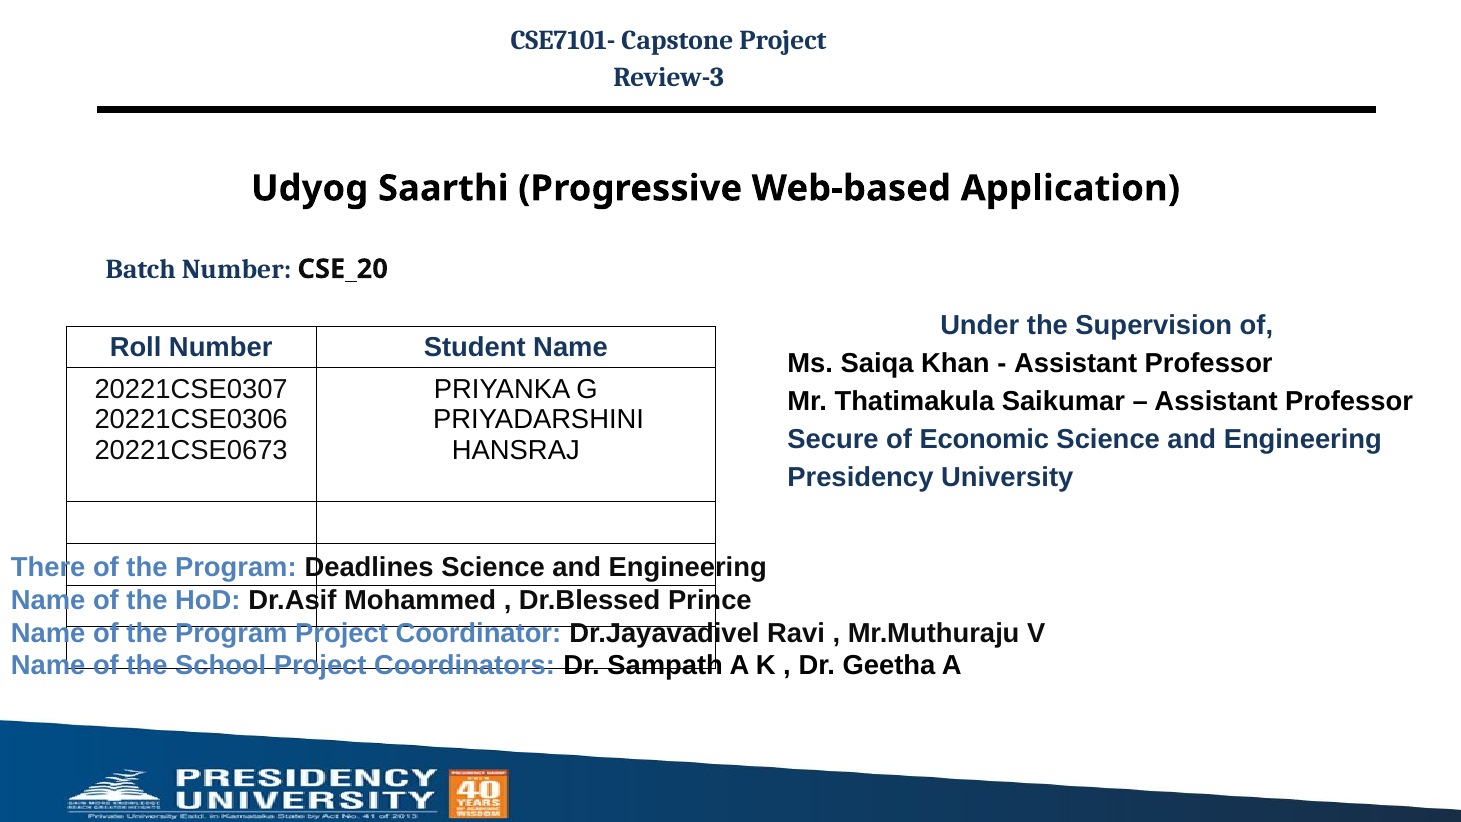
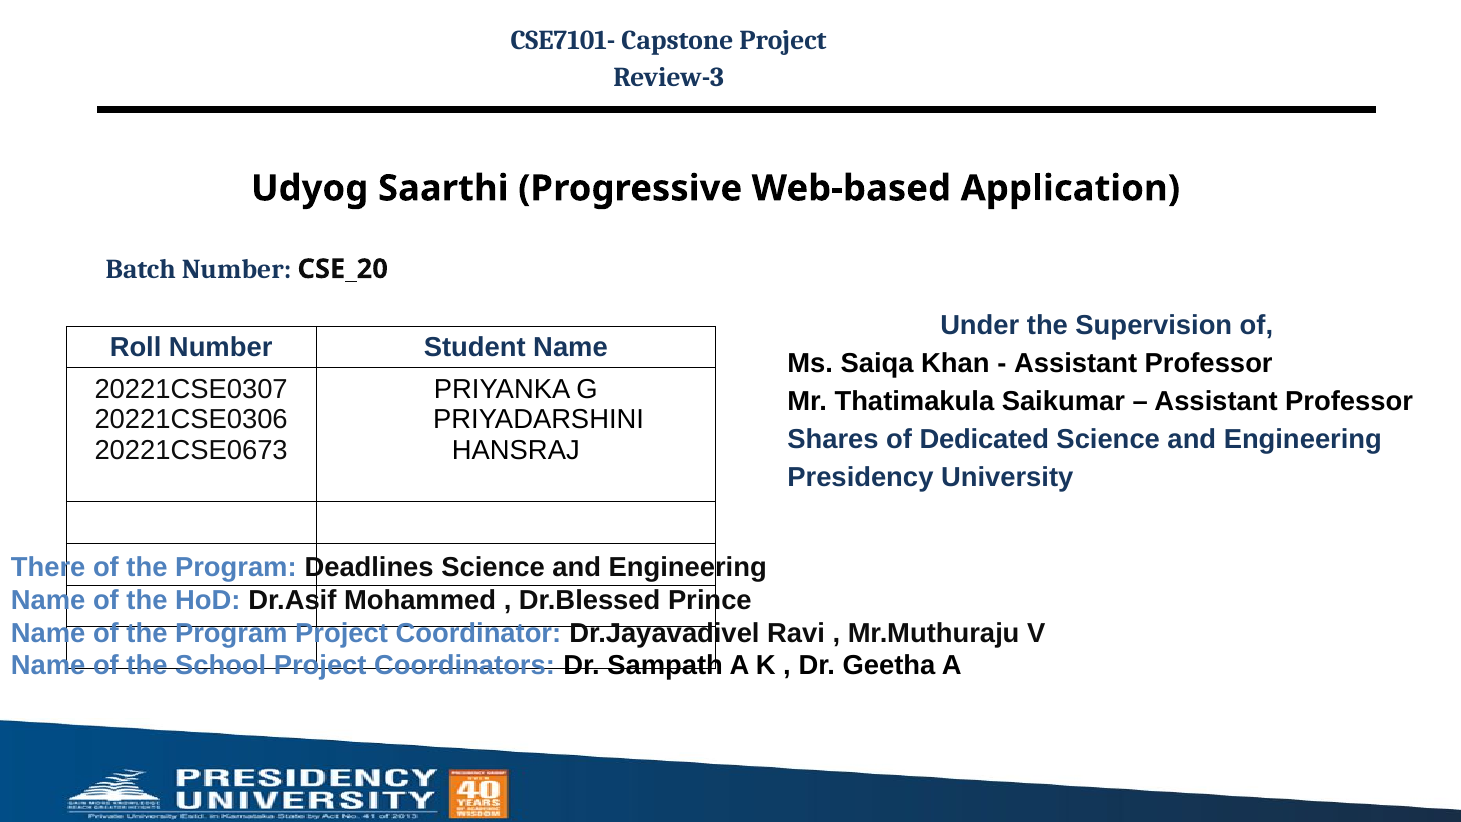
Secure: Secure -> Shares
Economic: Economic -> Dedicated
